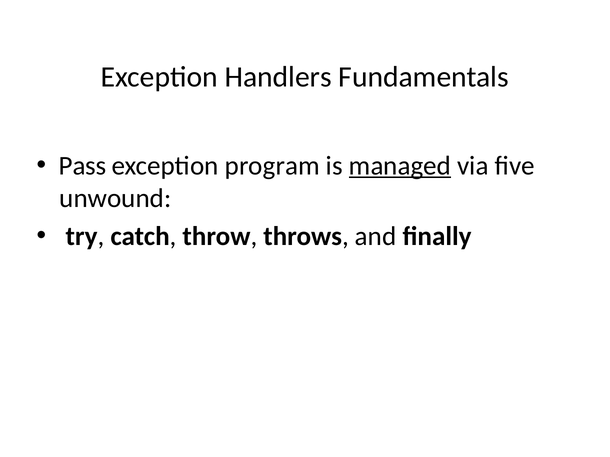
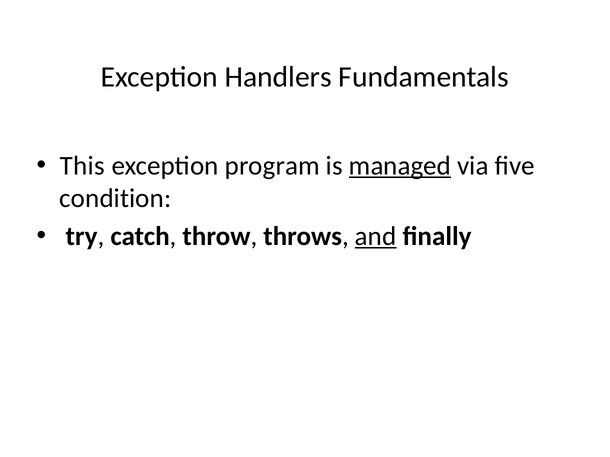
Pass: Pass -> This
unwound: unwound -> condition
and underline: none -> present
